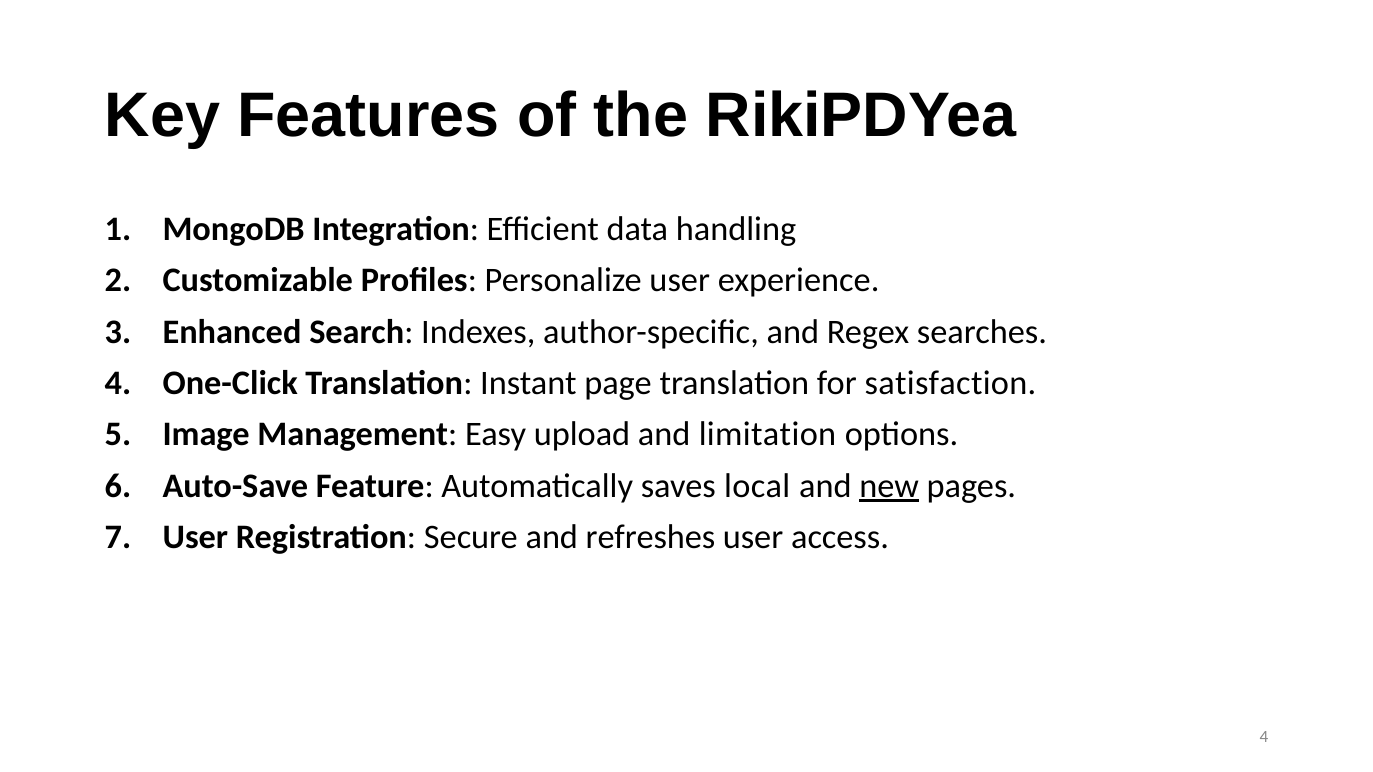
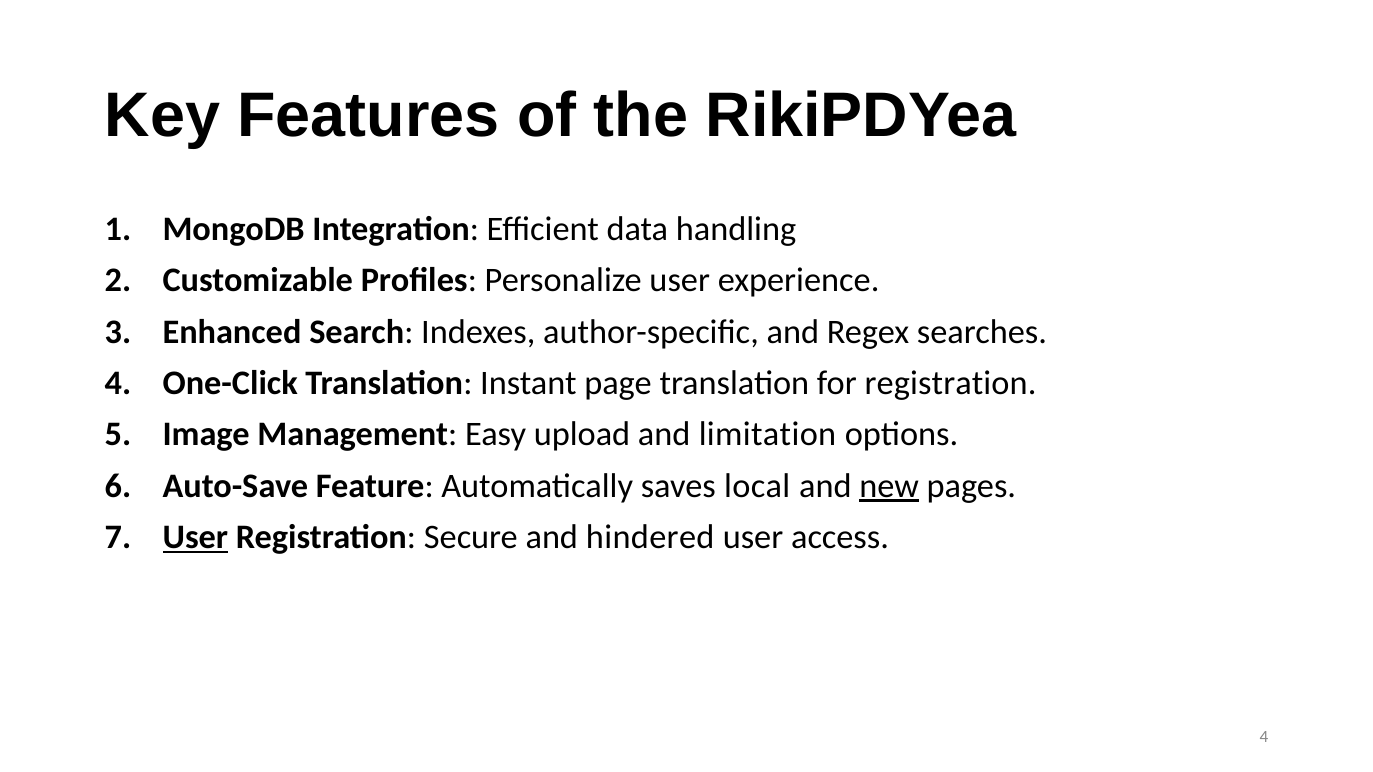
for satisfaction: satisfaction -> registration
User at (195, 537) underline: none -> present
refreshes: refreshes -> hindered
